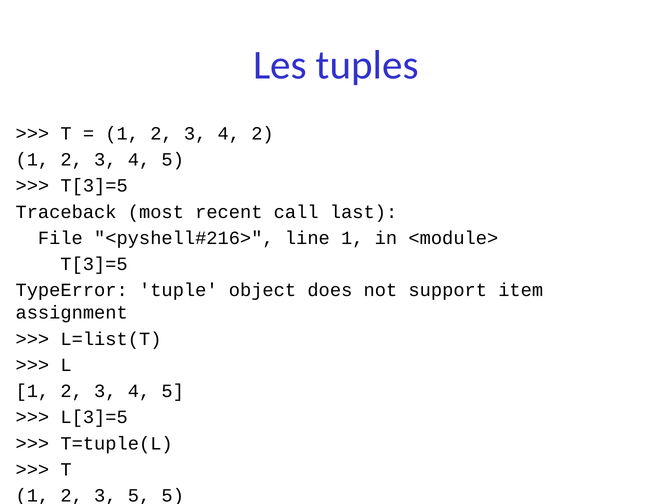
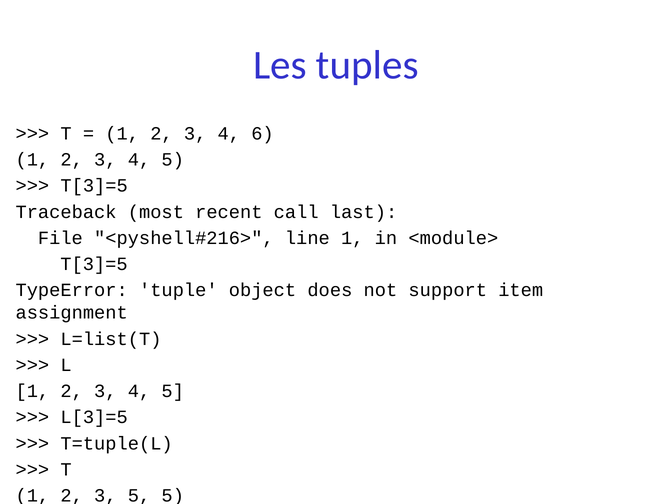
4 2: 2 -> 6
